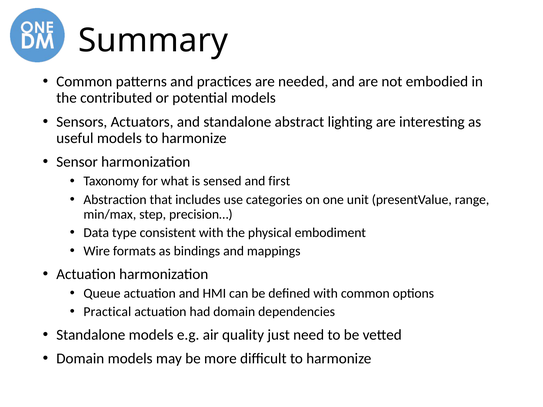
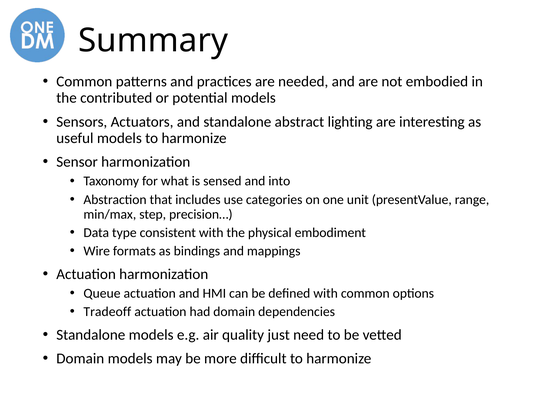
first: first -> into
Practical: Practical -> Tradeoff
